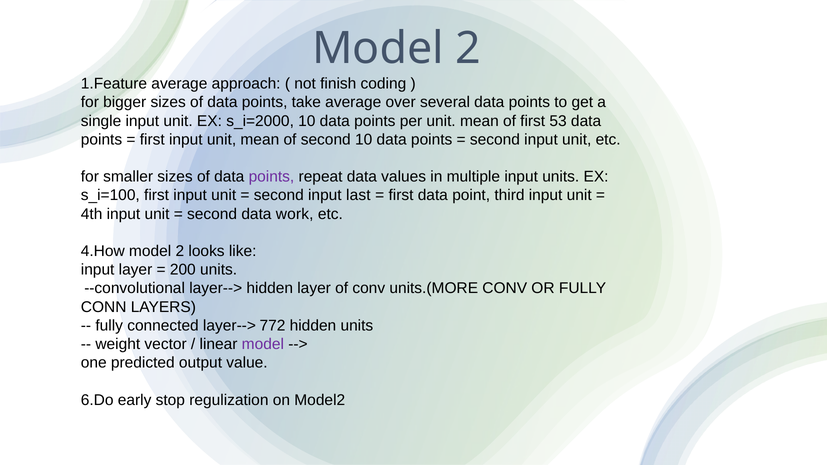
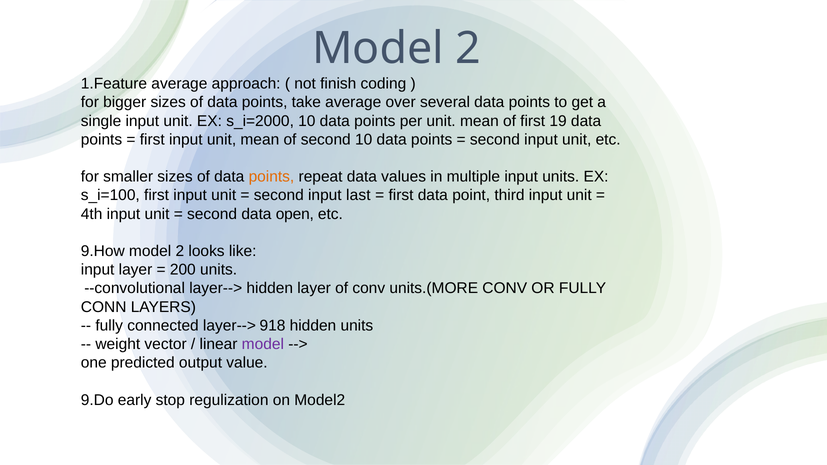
53: 53 -> 19
points at (271, 177) colour: purple -> orange
work: work -> open
4.How: 4.How -> 9.How
772: 772 -> 918
6.Do: 6.Do -> 9.Do
